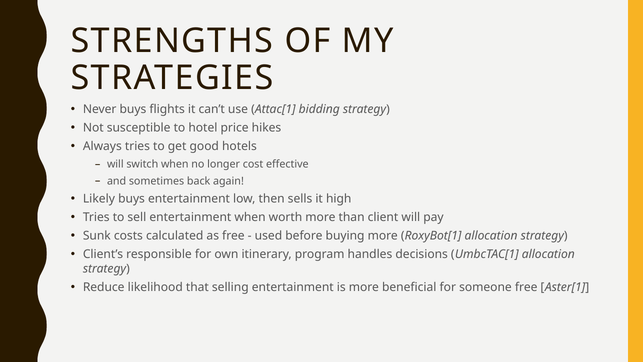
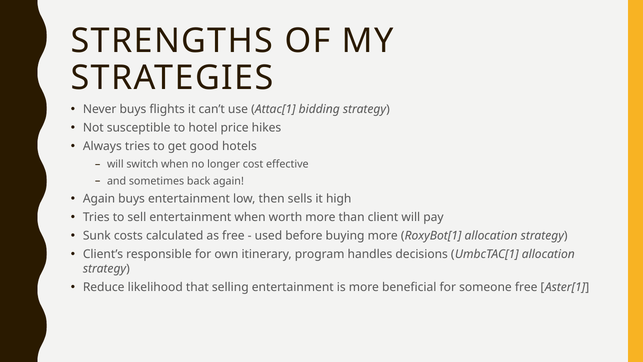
Likely at (99, 199): Likely -> Again
